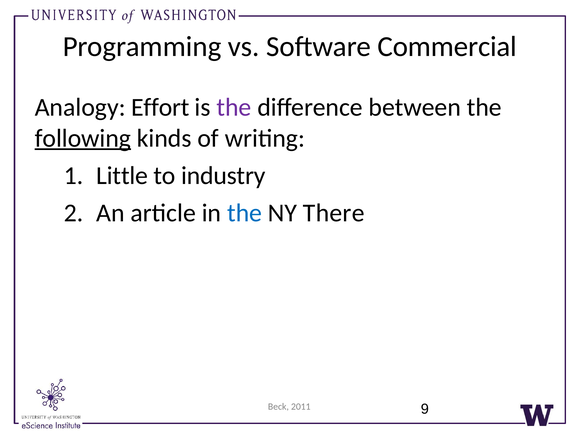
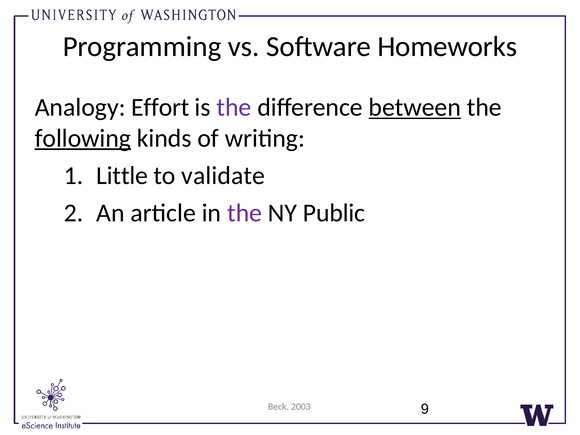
Commercial: Commercial -> Homeworks
between underline: none -> present
industry: industry -> validate
the at (245, 213) colour: blue -> purple
There: There -> Public
2011: 2011 -> 2003
